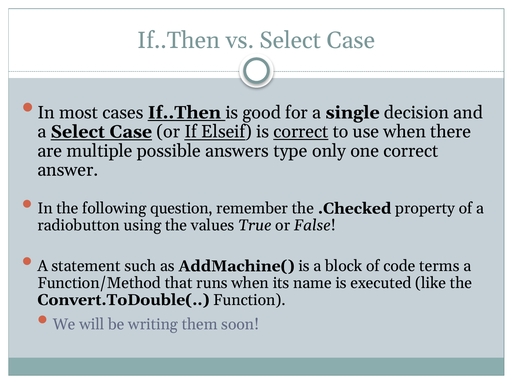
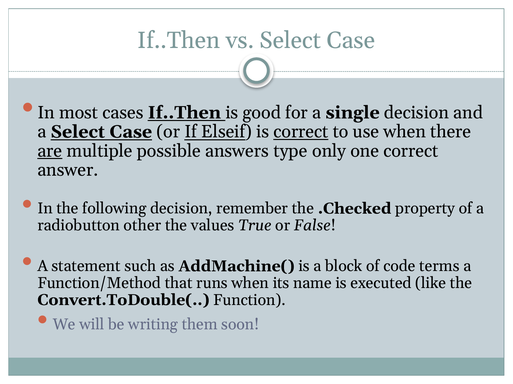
are underline: none -> present
following question: question -> decision
using: using -> other
